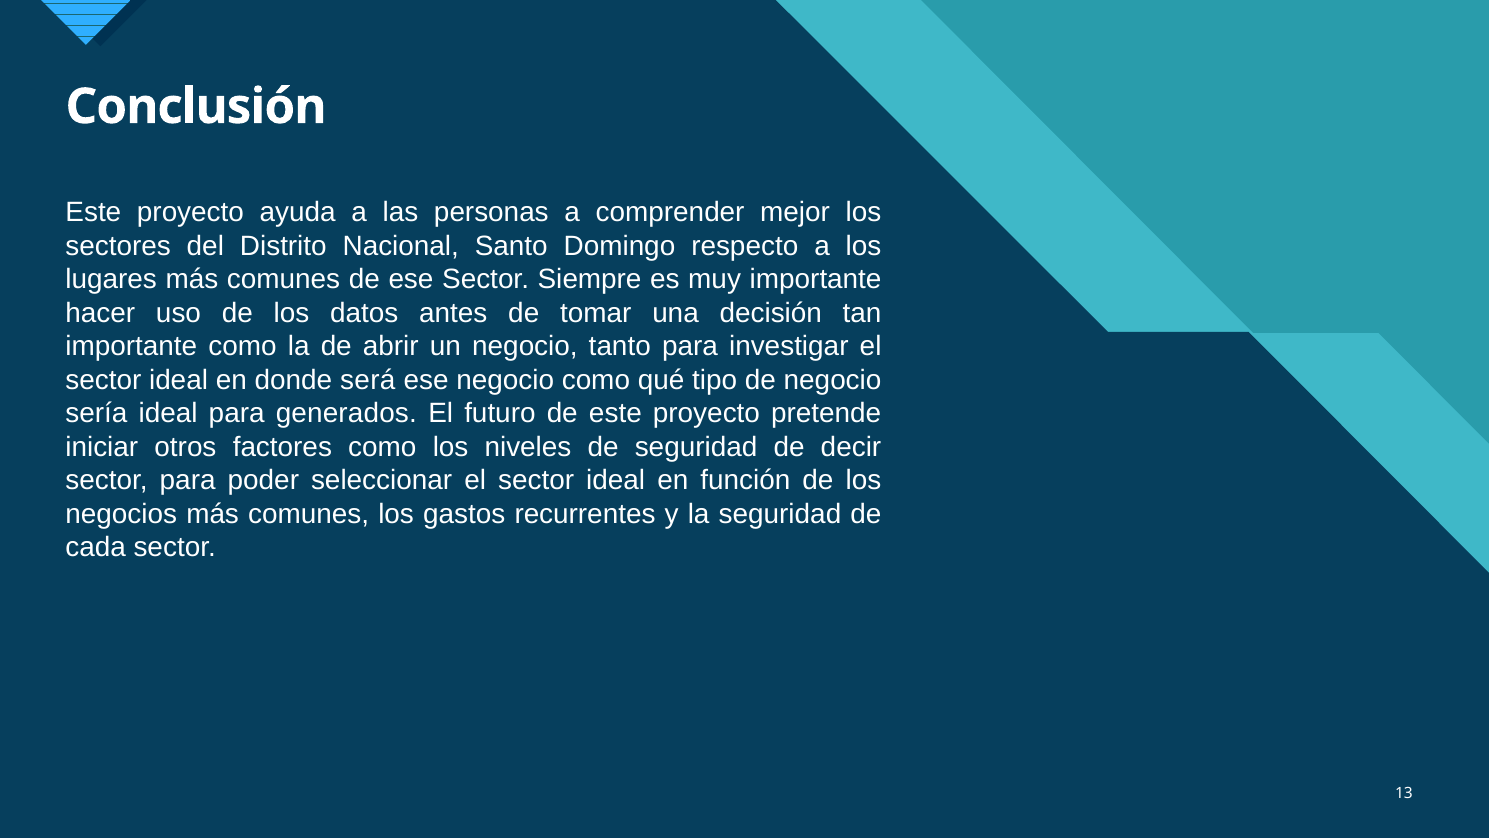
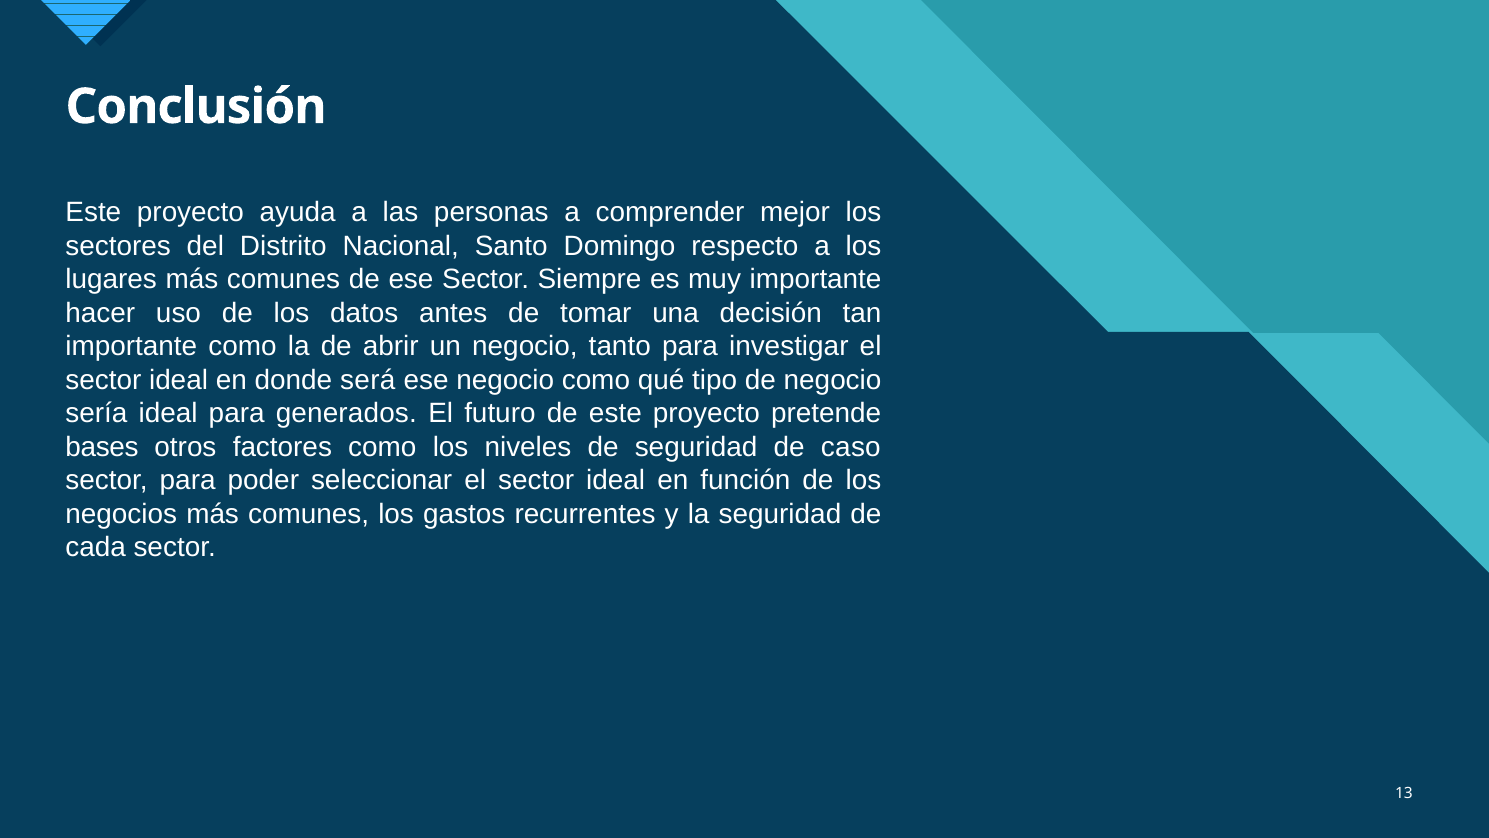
iniciar: iniciar -> bases
decir: decir -> caso
